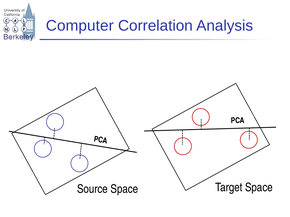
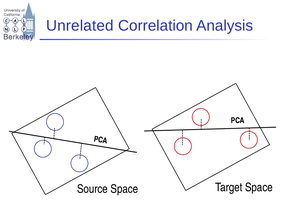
Computer: Computer -> Unrelated
